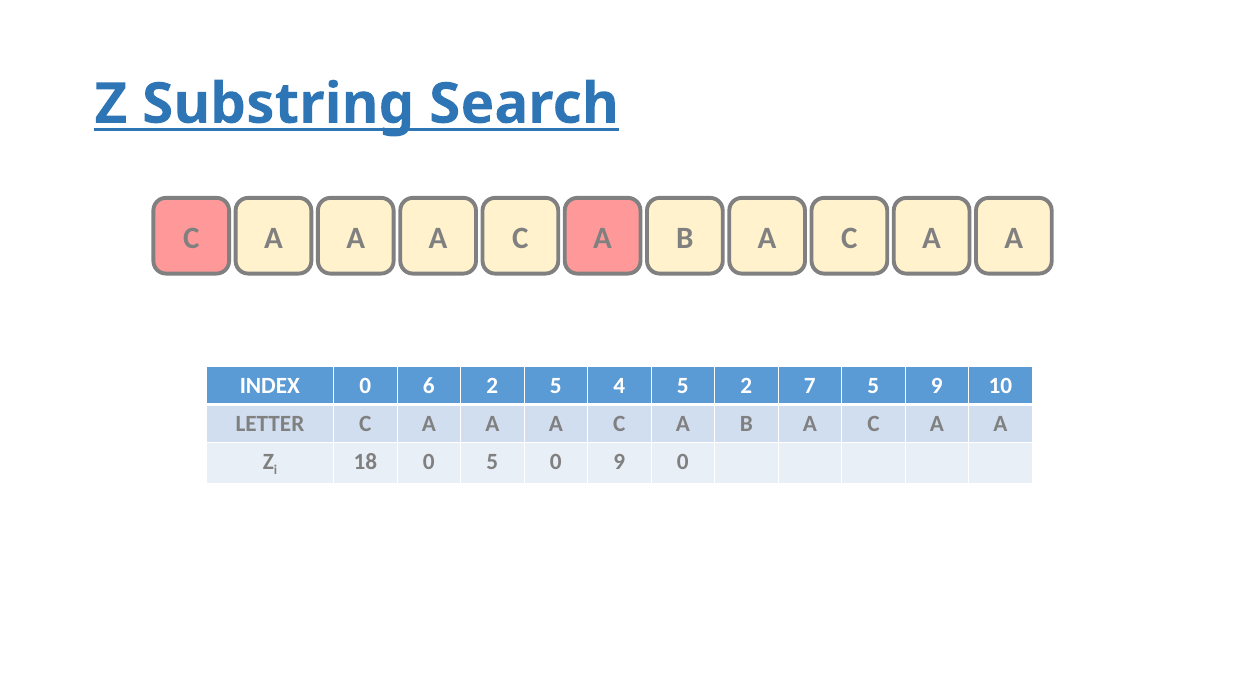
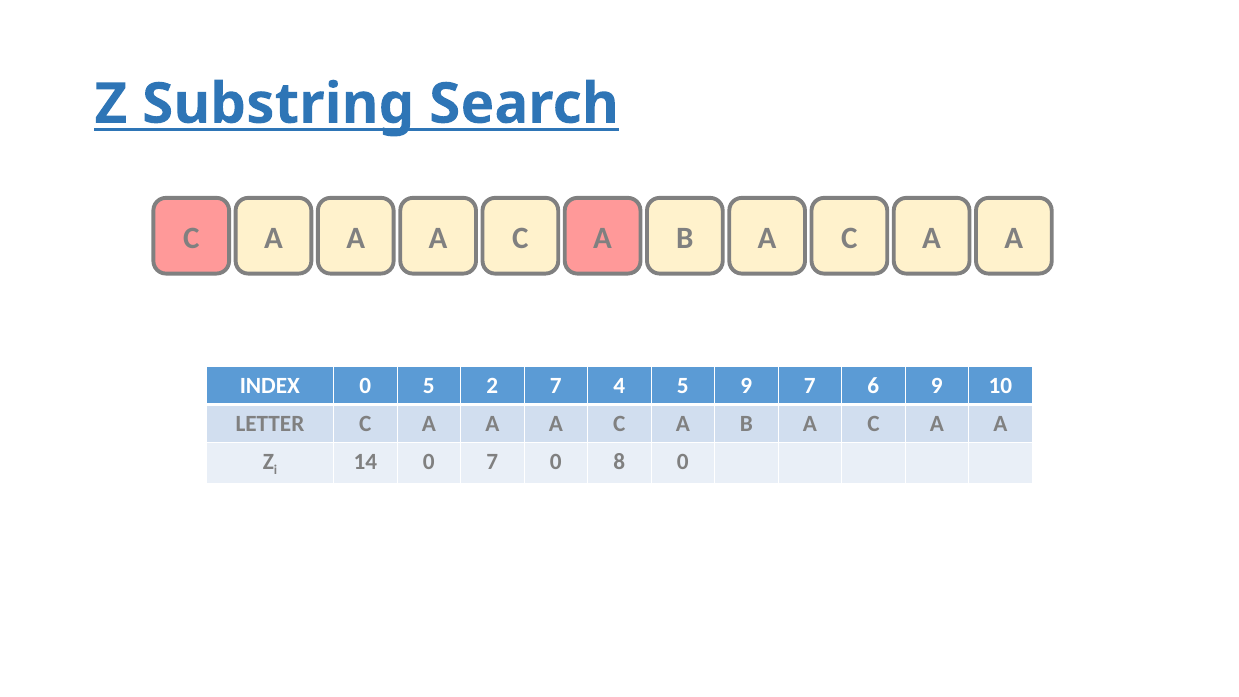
0 6: 6 -> 5
2 5: 5 -> 7
5 2: 2 -> 9
7 5: 5 -> 6
18: 18 -> 14
0 5: 5 -> 7
0 9: 9 -> 8
